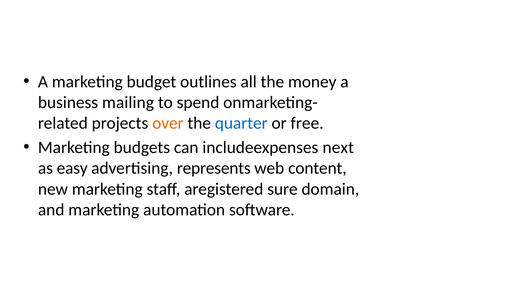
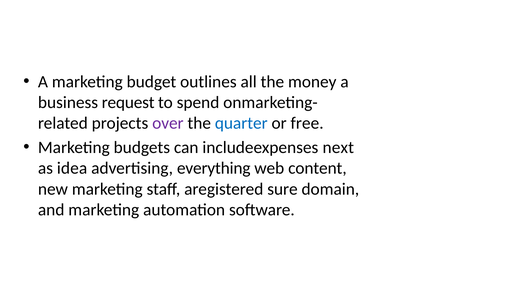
mailing: mailing -> request
over colour: orange -> purple
easy: easy -> idea
represents: represents -> everything
